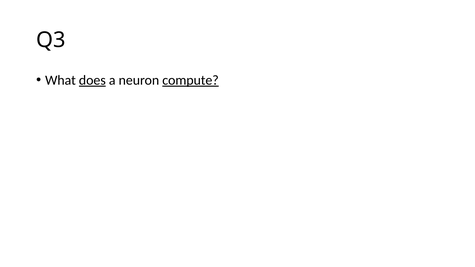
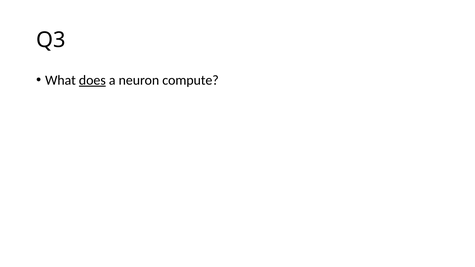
compute underline: present -> none
